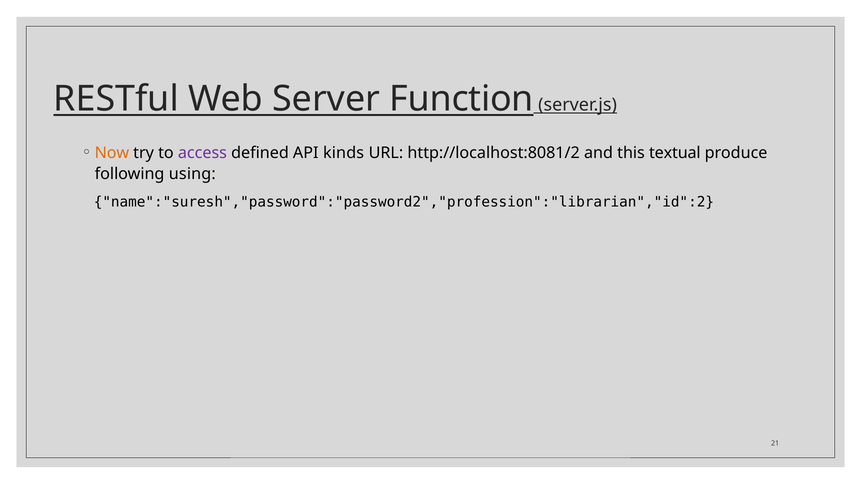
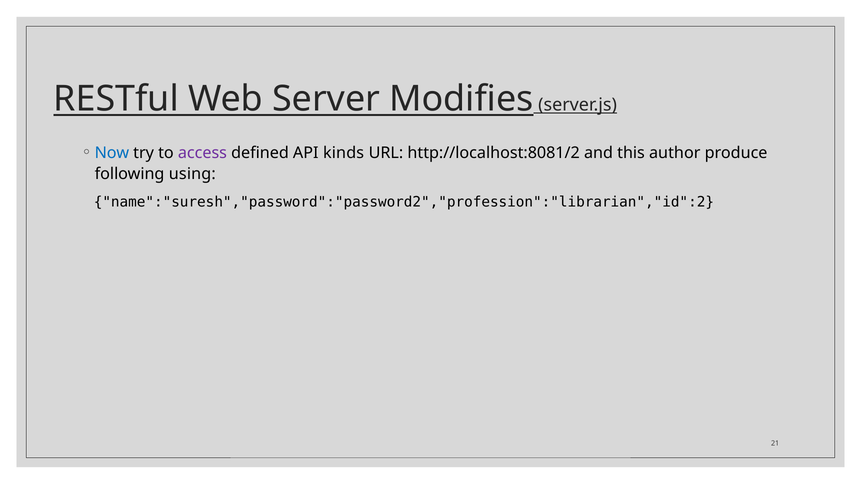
Function: Function -> Modifies
Now colour: orange -> blue
textual: textual -> author
